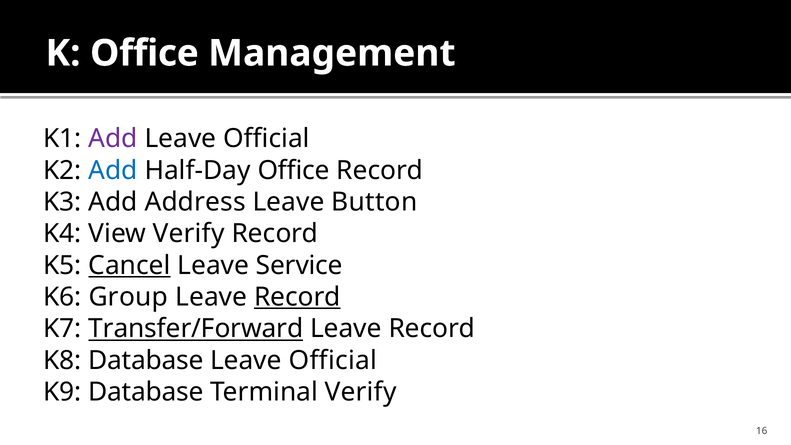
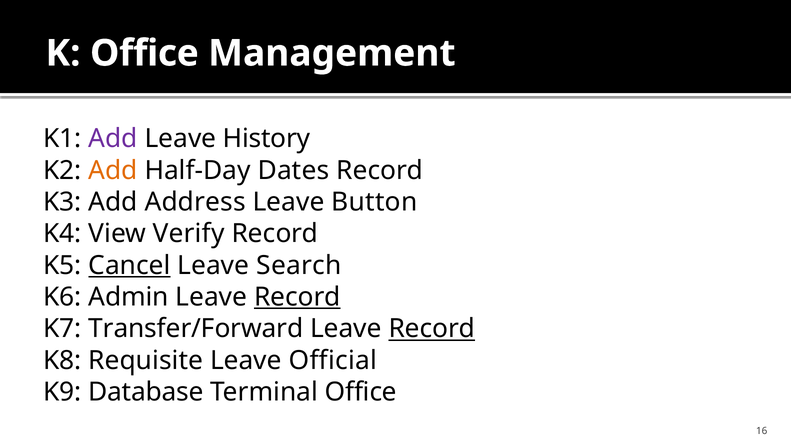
Official at (266, 139): Official -> History
Add at (113, 170) colour: blue -> orange
Half-Day Office: Office -> Dates
Service: Service -> Search
Group: Group -> Admin
Transfer/Forward underline: present -> none
Record at (432, 329) underline: none -> present
K8 Database: Database -> Requisite
Terminal Verify: Verify -> Office
